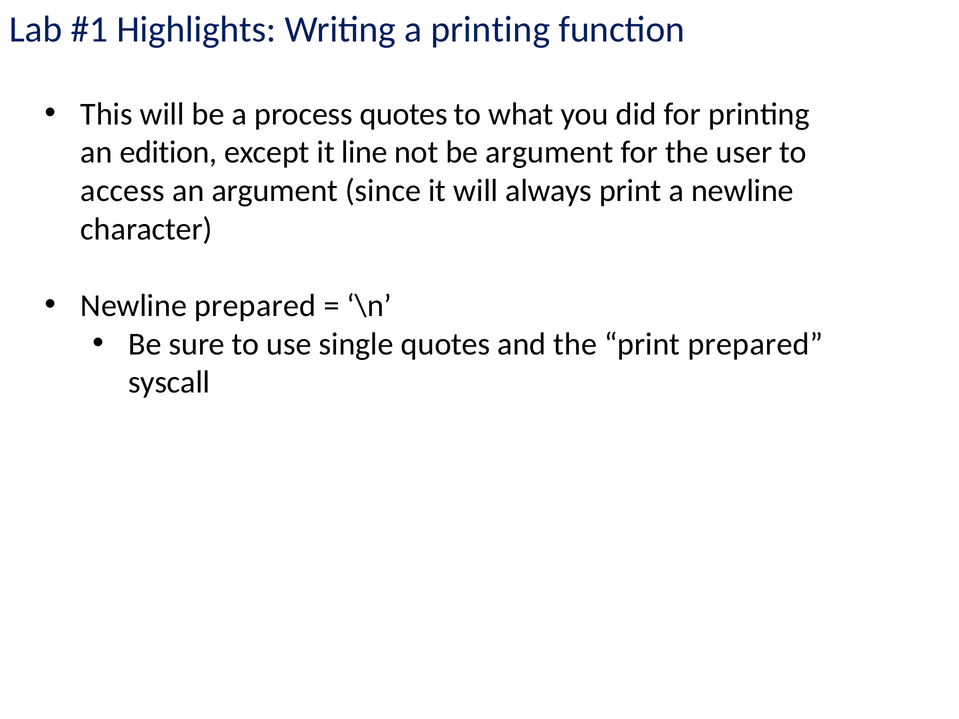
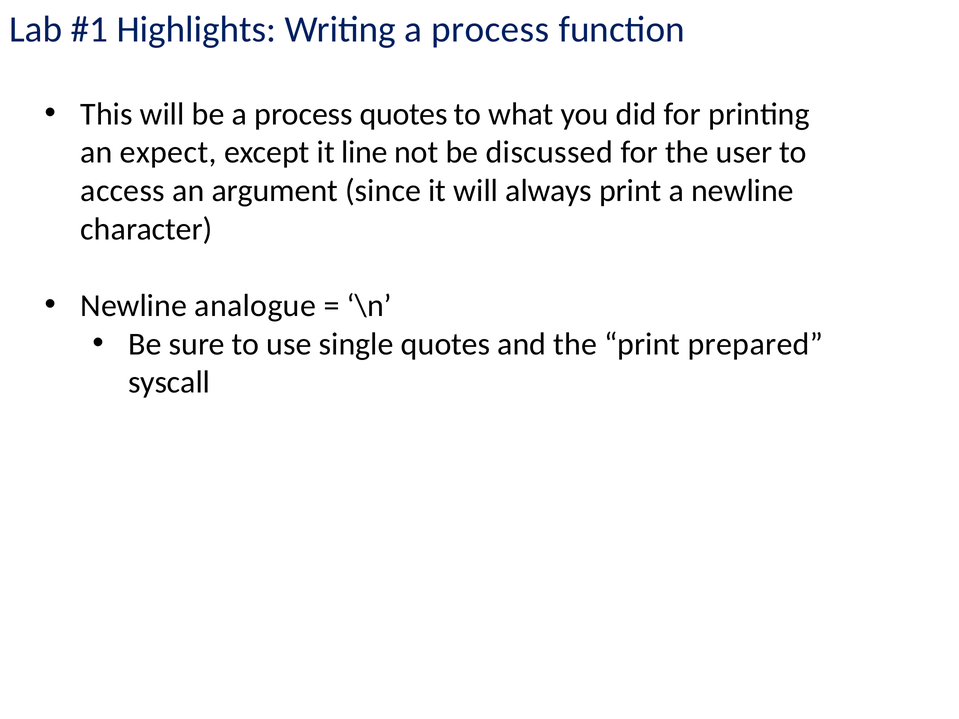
Writing a printing: printing -> process
edition: edition -> expect
be argument: argument -> discussed
Newline prepared: prepared -> analogue
